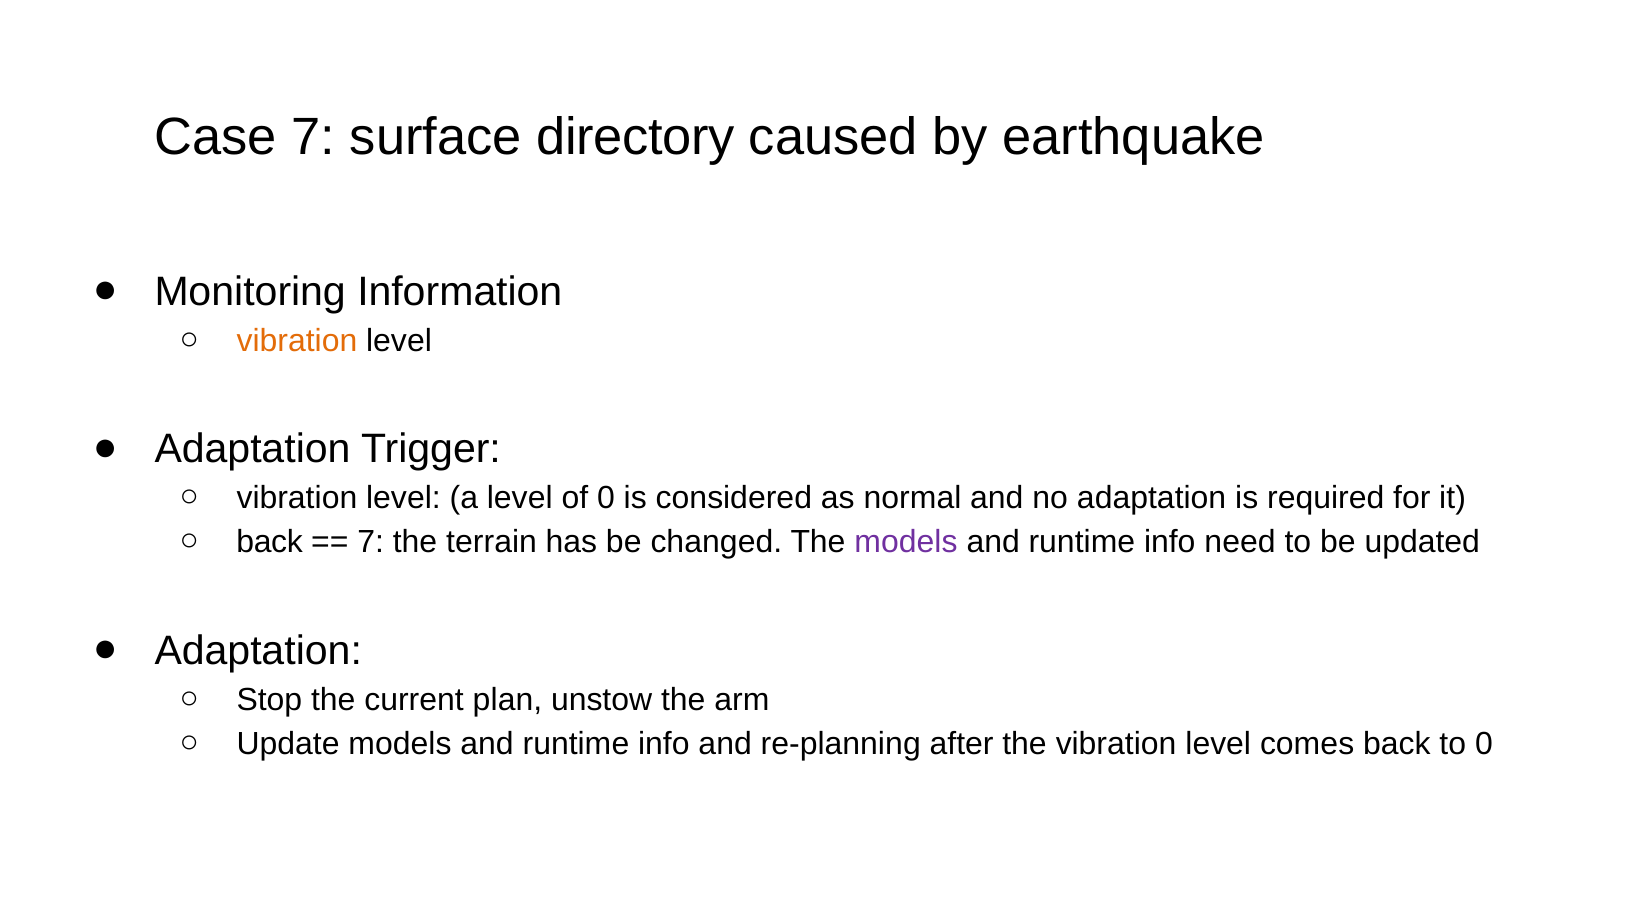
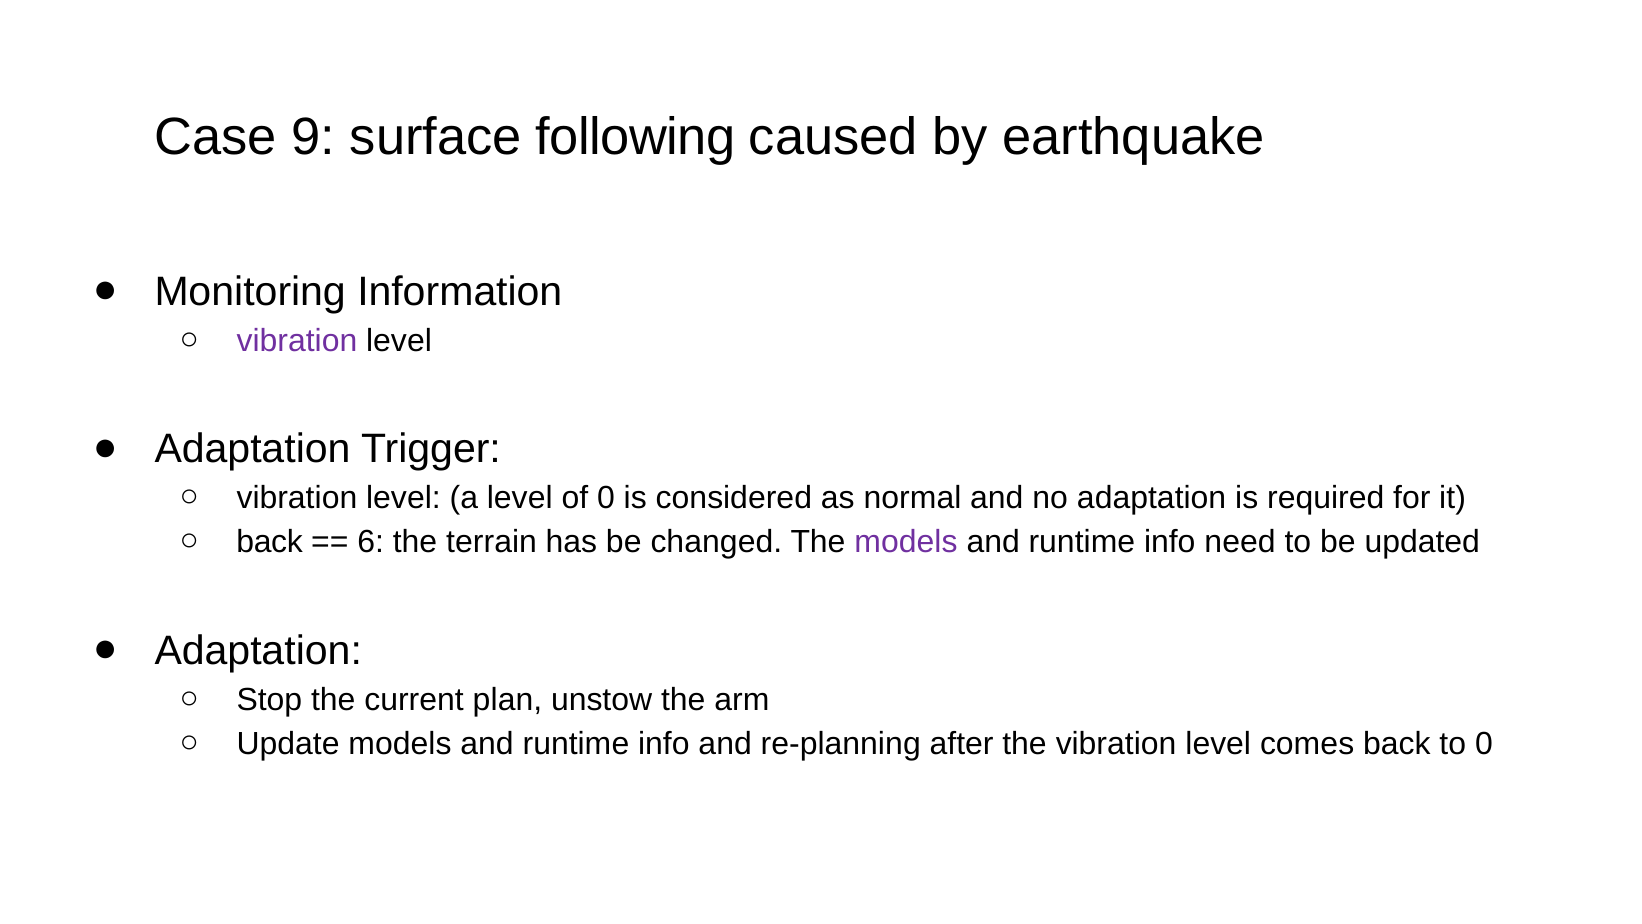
Case 7: 7 -> 9
directory: directory -> following
vibration at (297, 340) colour: orange -> purple
7 at (371, 542): 7 -> 6
